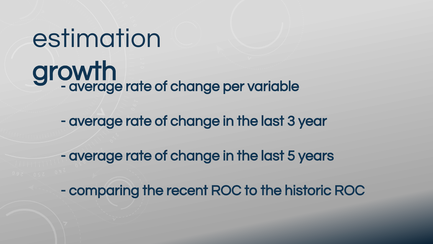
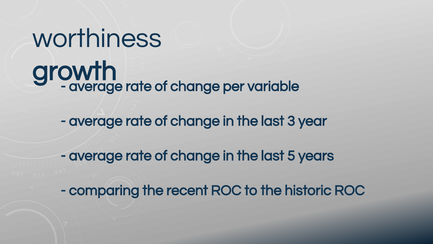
estimation: estimation -> worthiness
